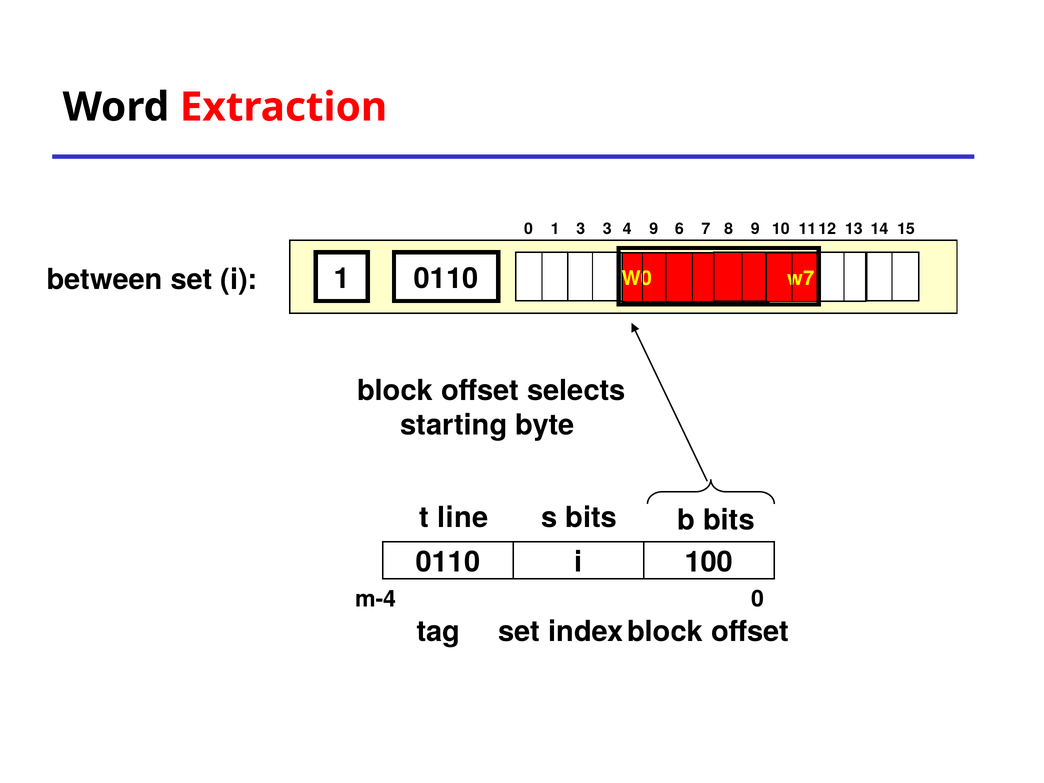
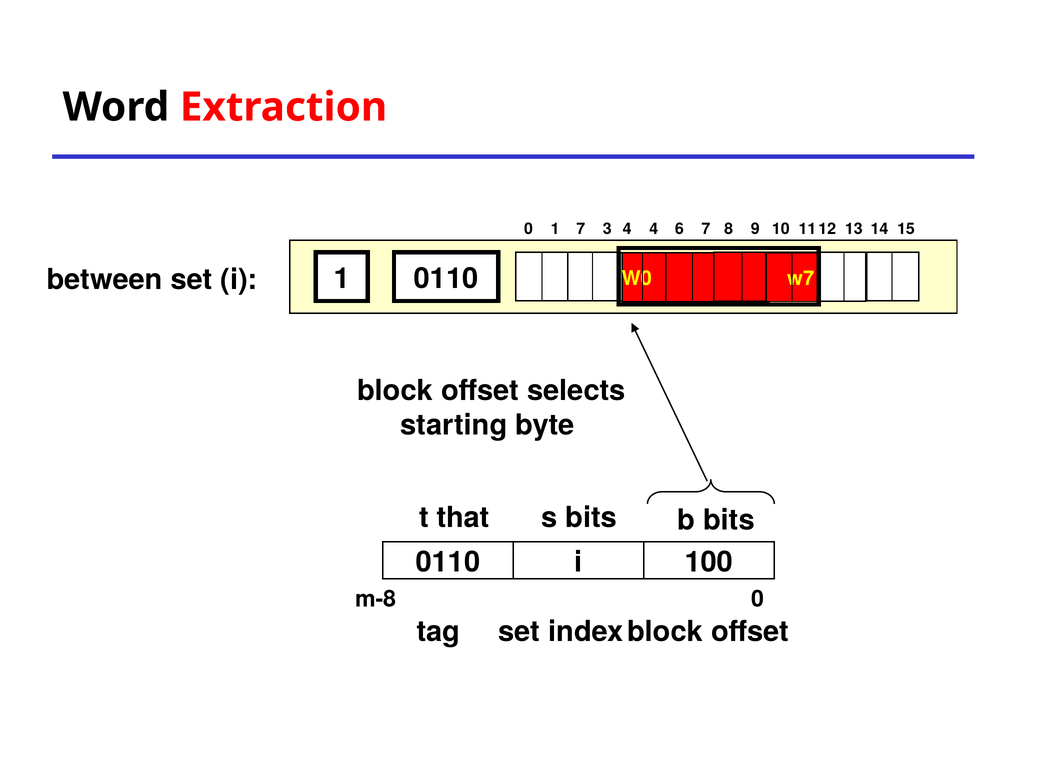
1 3: 3 -> 7
4 9: 9 -> 4
line: line -> that
m-4: m-4 -> m-8
